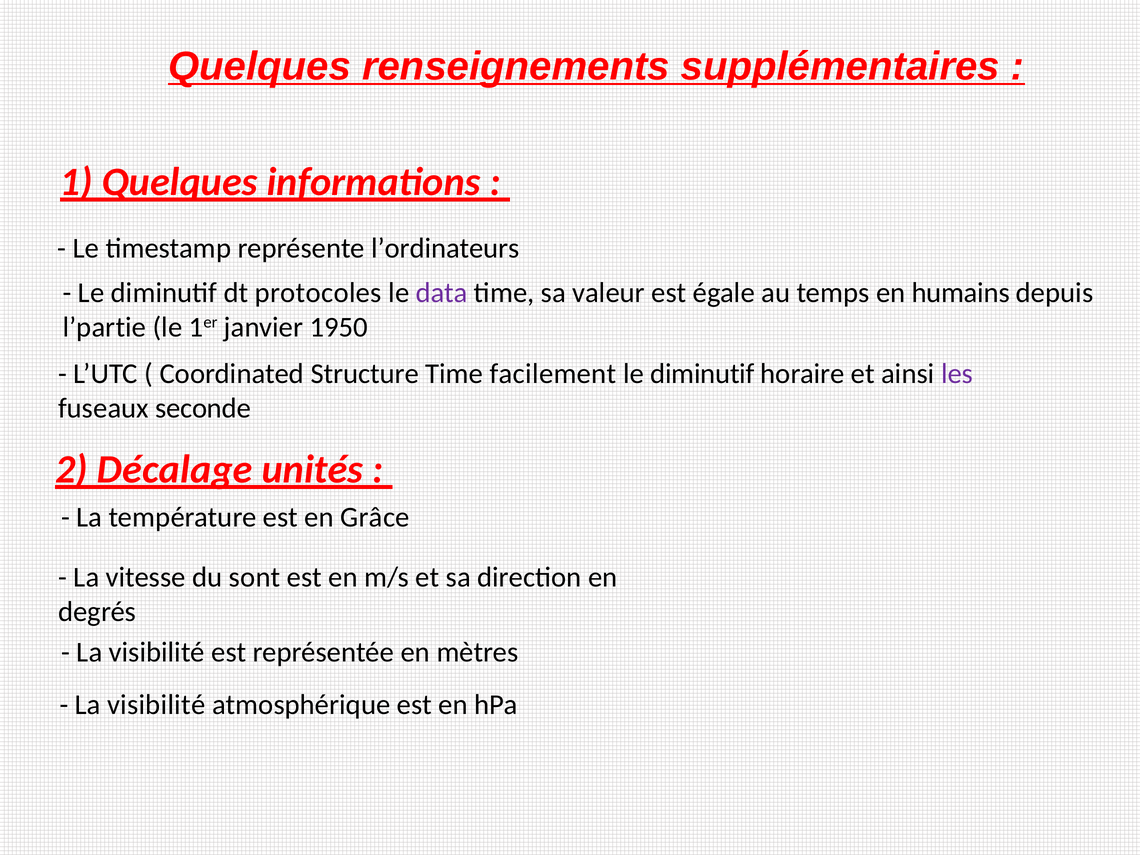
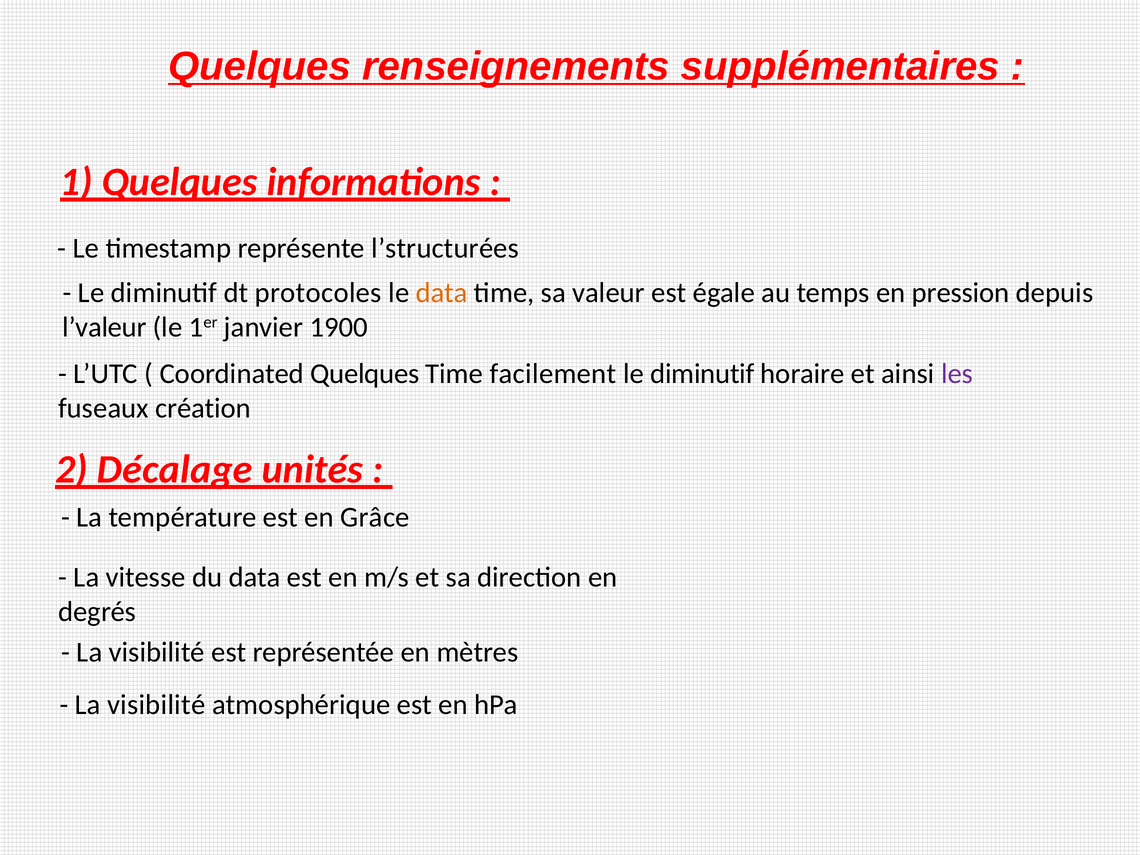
l’ordinateurs: l’ordinateurs -> l’structurées
data at (442, 293) colour: purple -> orange
humains: humains -> pression
l’partie: l’partie -> l’valeur
1950: 1950 -> 1900
Coordinated Structure: Structure -> Quelques
seconde: seconde -> création
du sont: sont -> data
